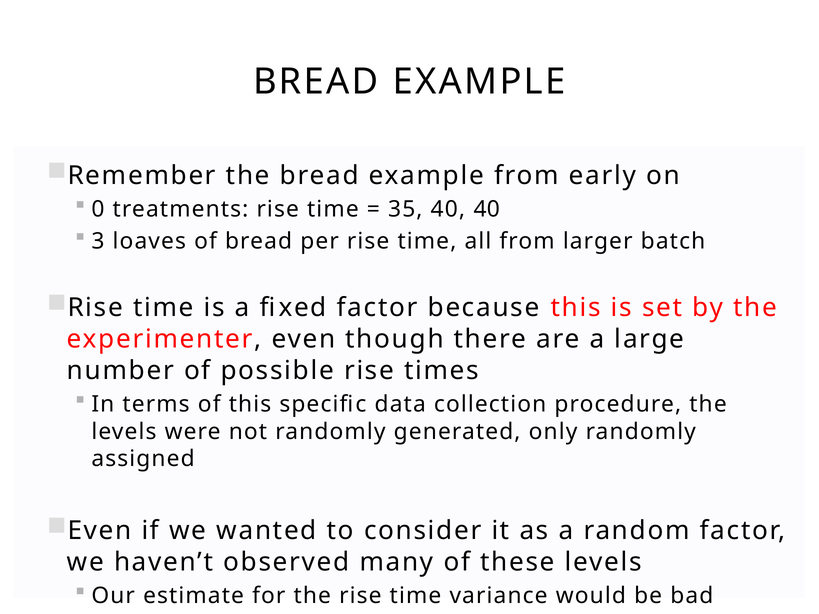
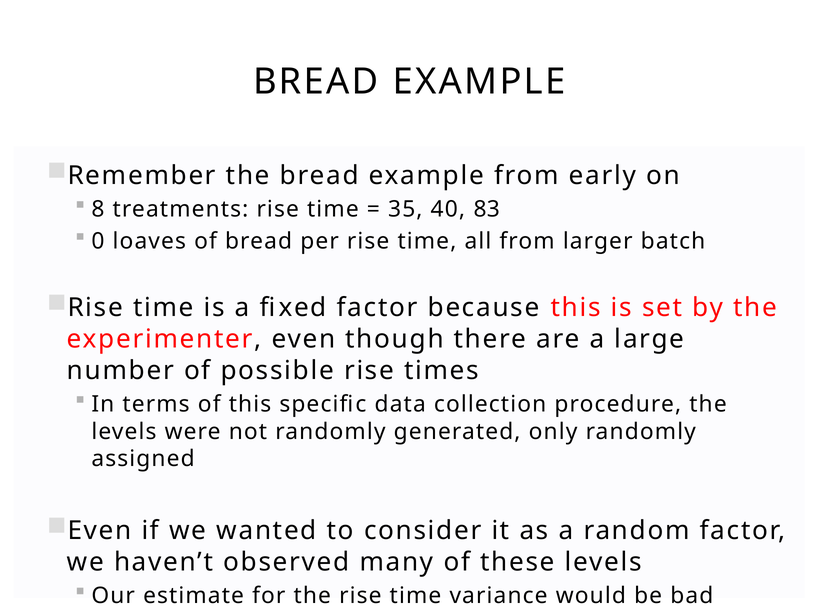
0: 0 -> 8
40 40: 40 -> 83
3: 3 -> 0
